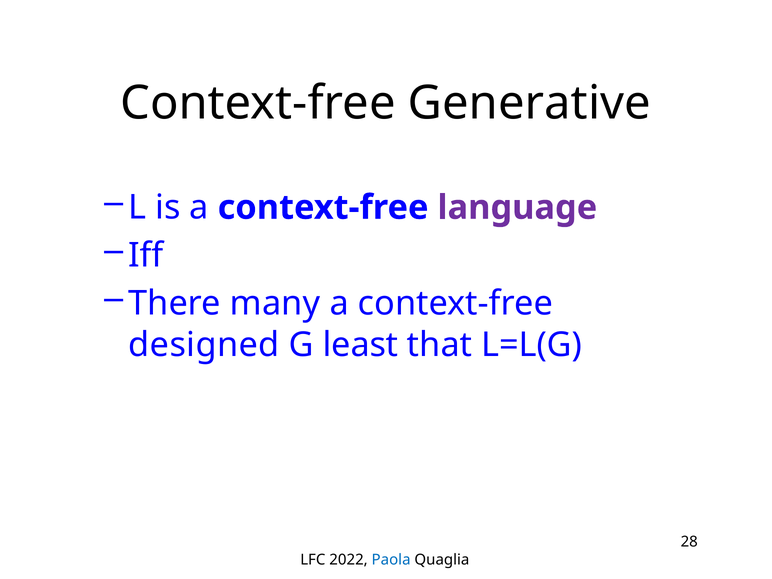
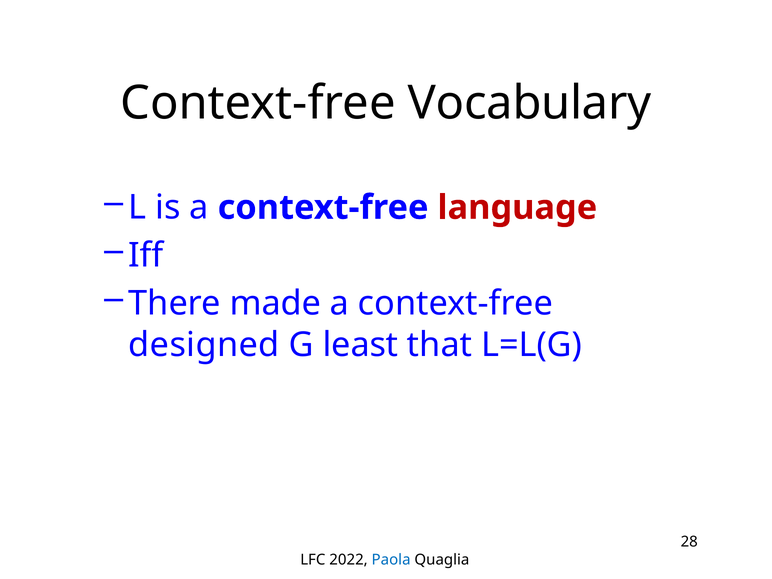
Generative: Generative -> Vocabulary
language colour: purple -> red
many: many -> made
